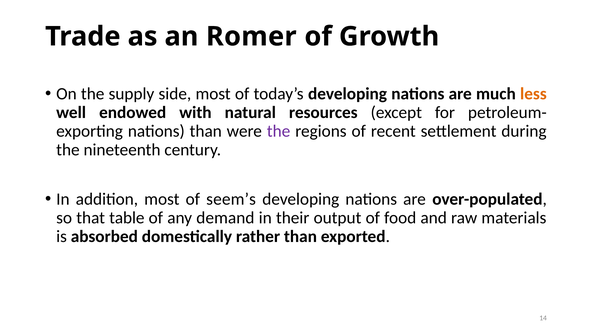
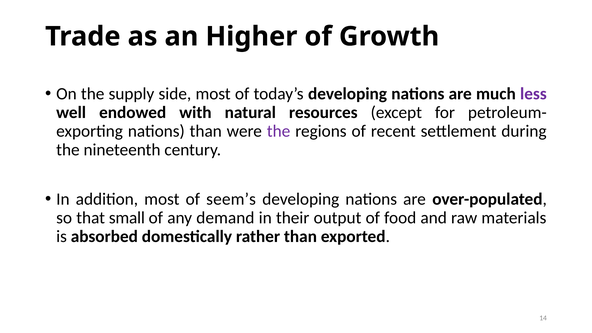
Romer: Romer -> Higher
less colour: orange -> purple
table: table -> small
